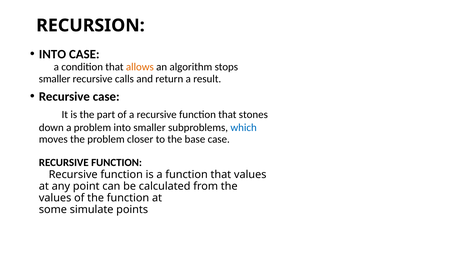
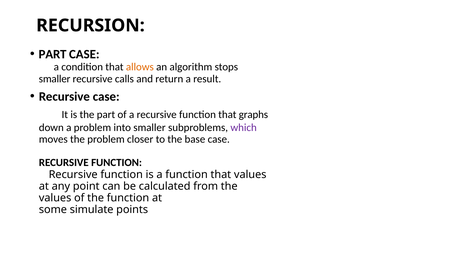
INTO at (52, 54): INTO -> PART
stones: stones -> graphs
which colour: blue -> purple
